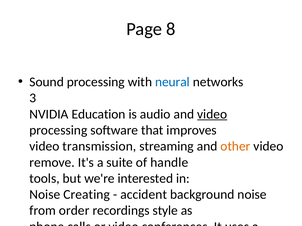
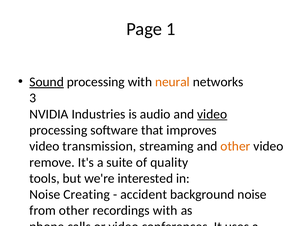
8: 8 -> 1
Sound at (47, 82) underline: none -> present
neural at (172, 82) colour: blue -> orange
Education: Education -> Industries
of handle: handle -> quality
from order: order -> other
recordings style: style -> with
